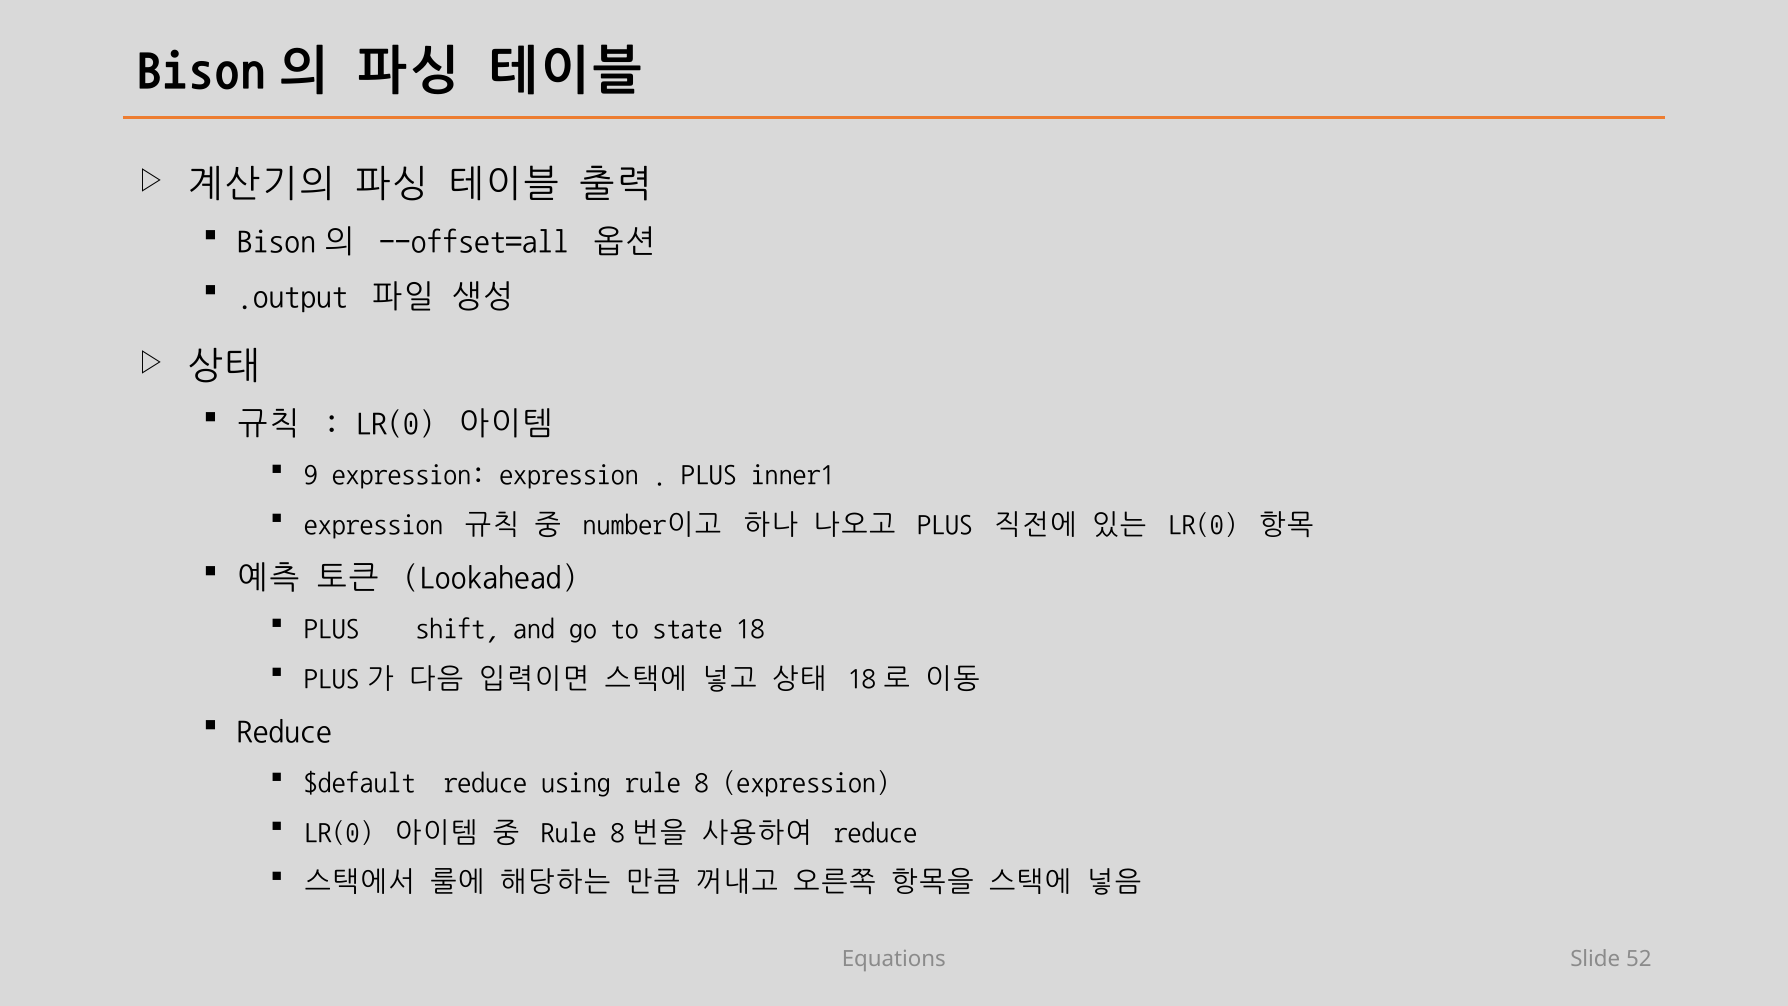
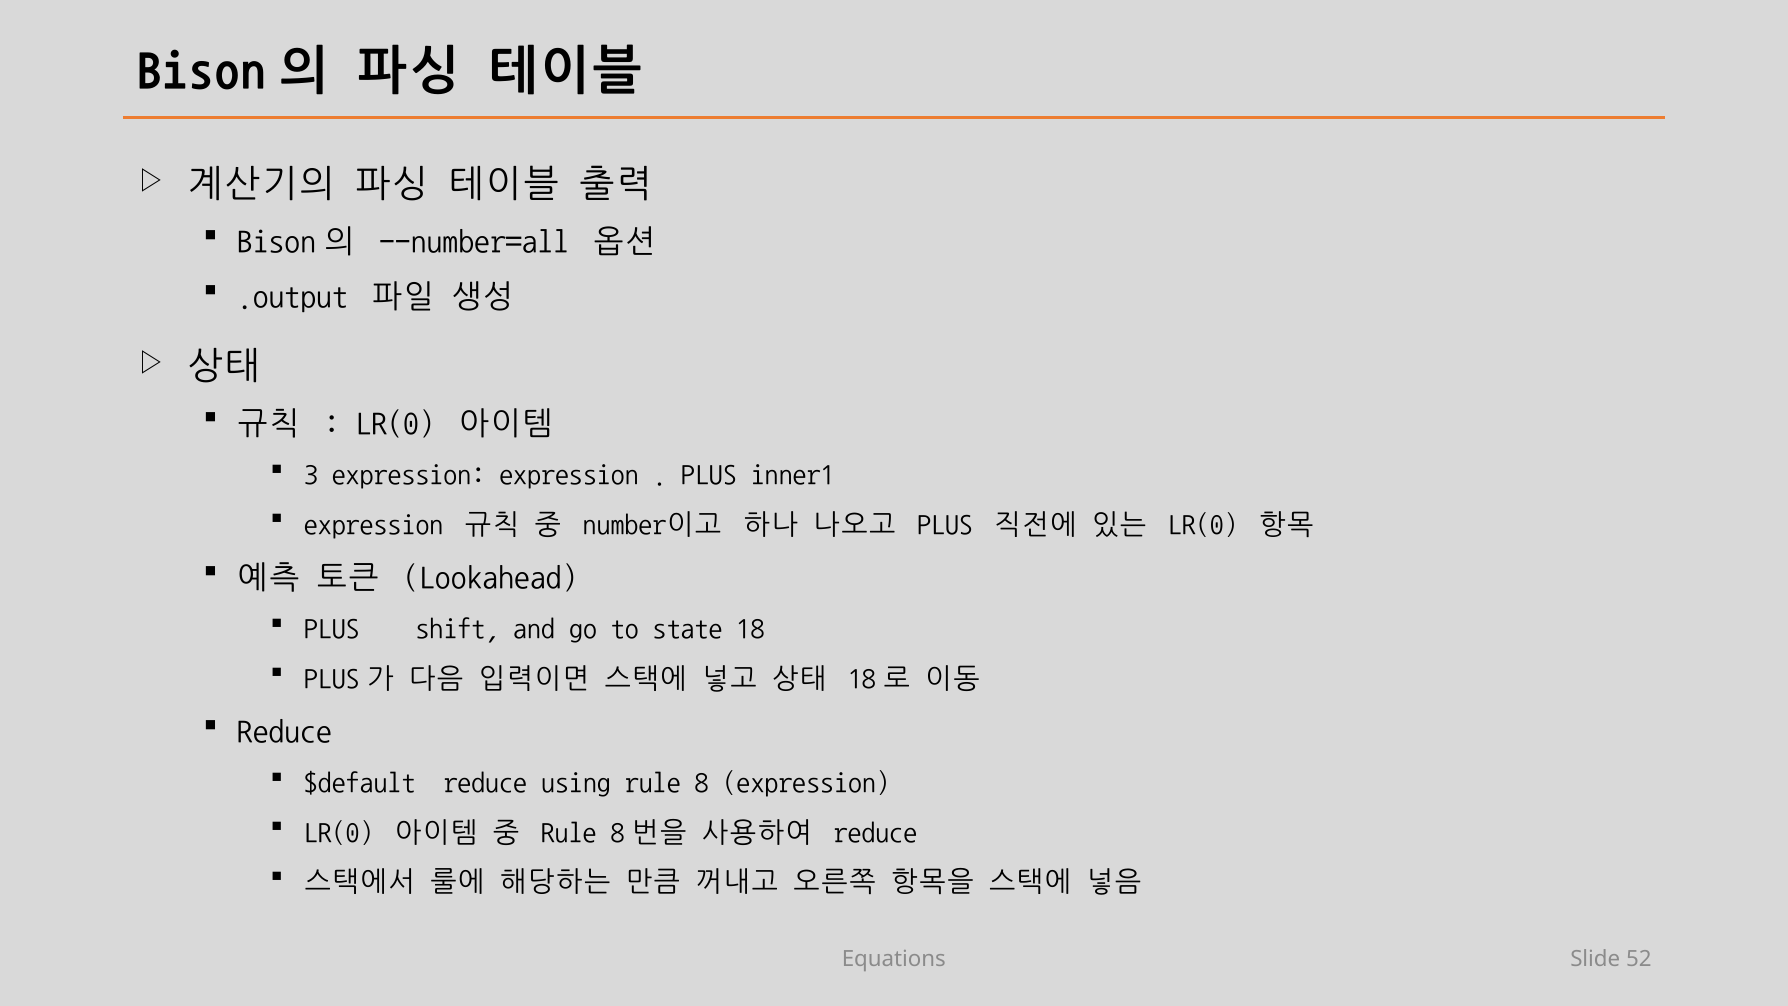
--offset=all: --offset=all -> --number=all
9: 9 -> 3
